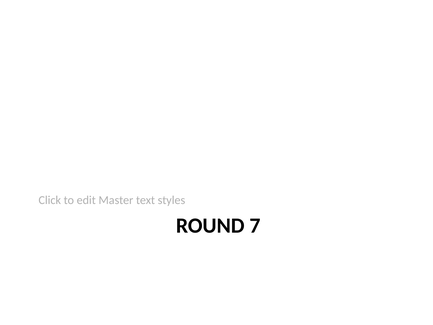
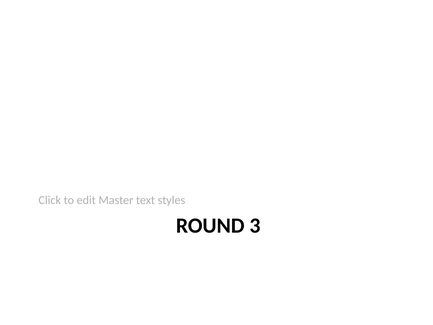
7: 7 -> 3
